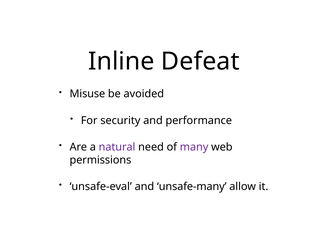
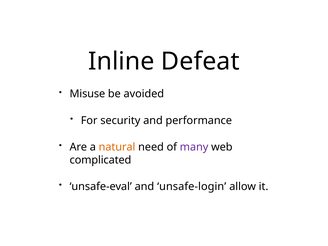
natural colour: purple -> orange
permissions: permissions -> complicated
unsafe-many: unsafe-many -> unsafe-login
